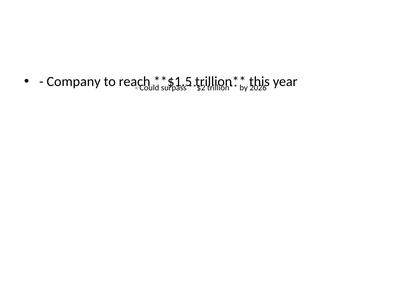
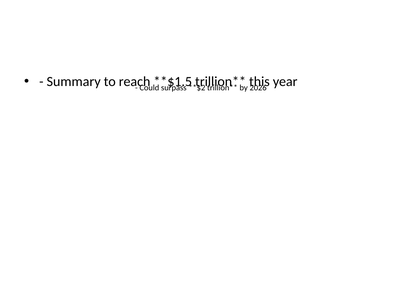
Company: Company -> Summary
